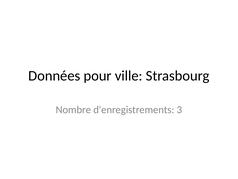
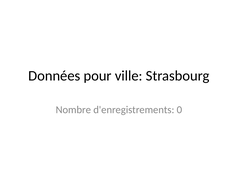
3: 3 -> 0
